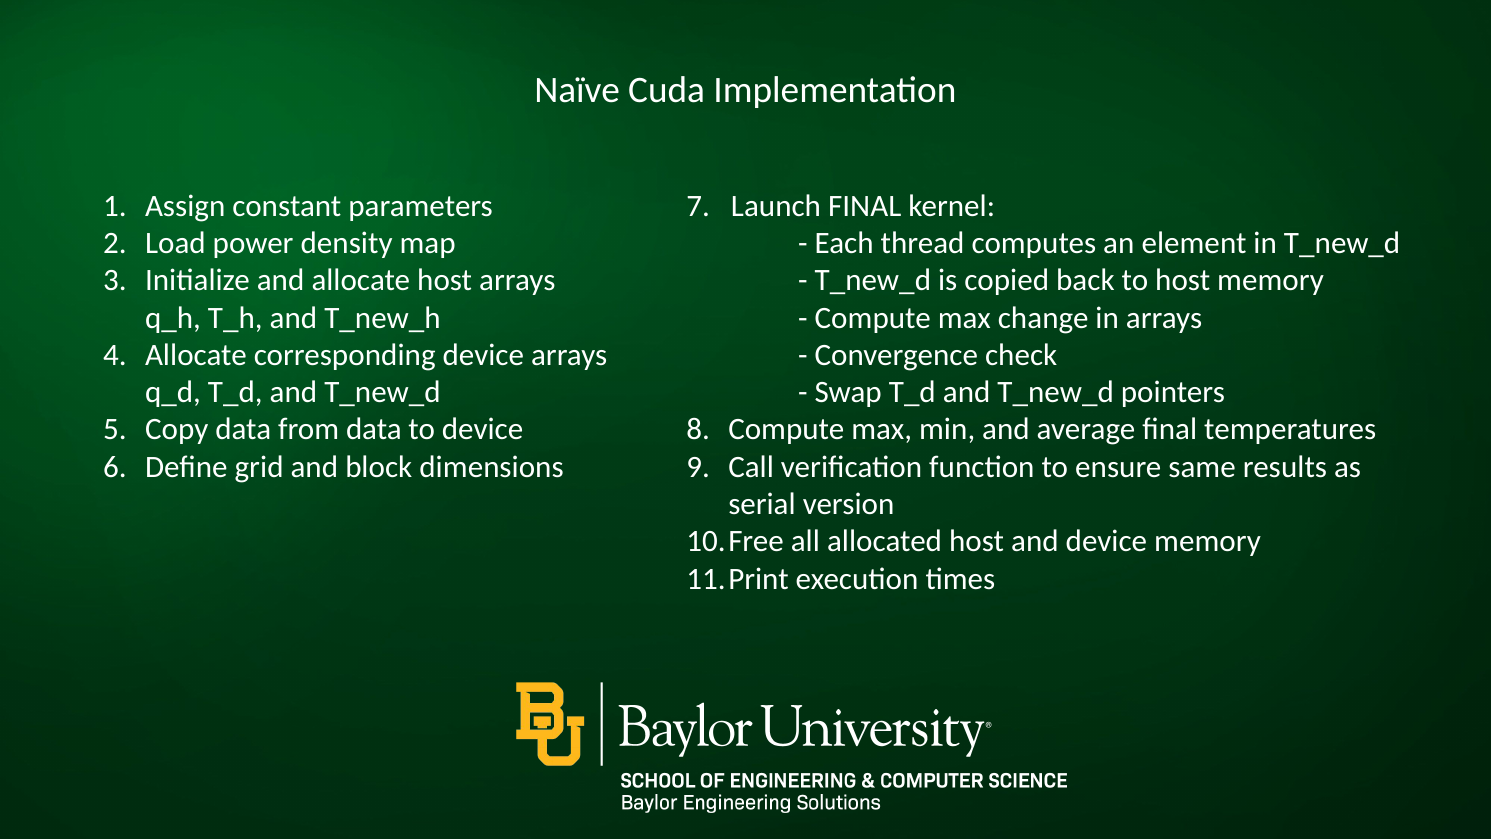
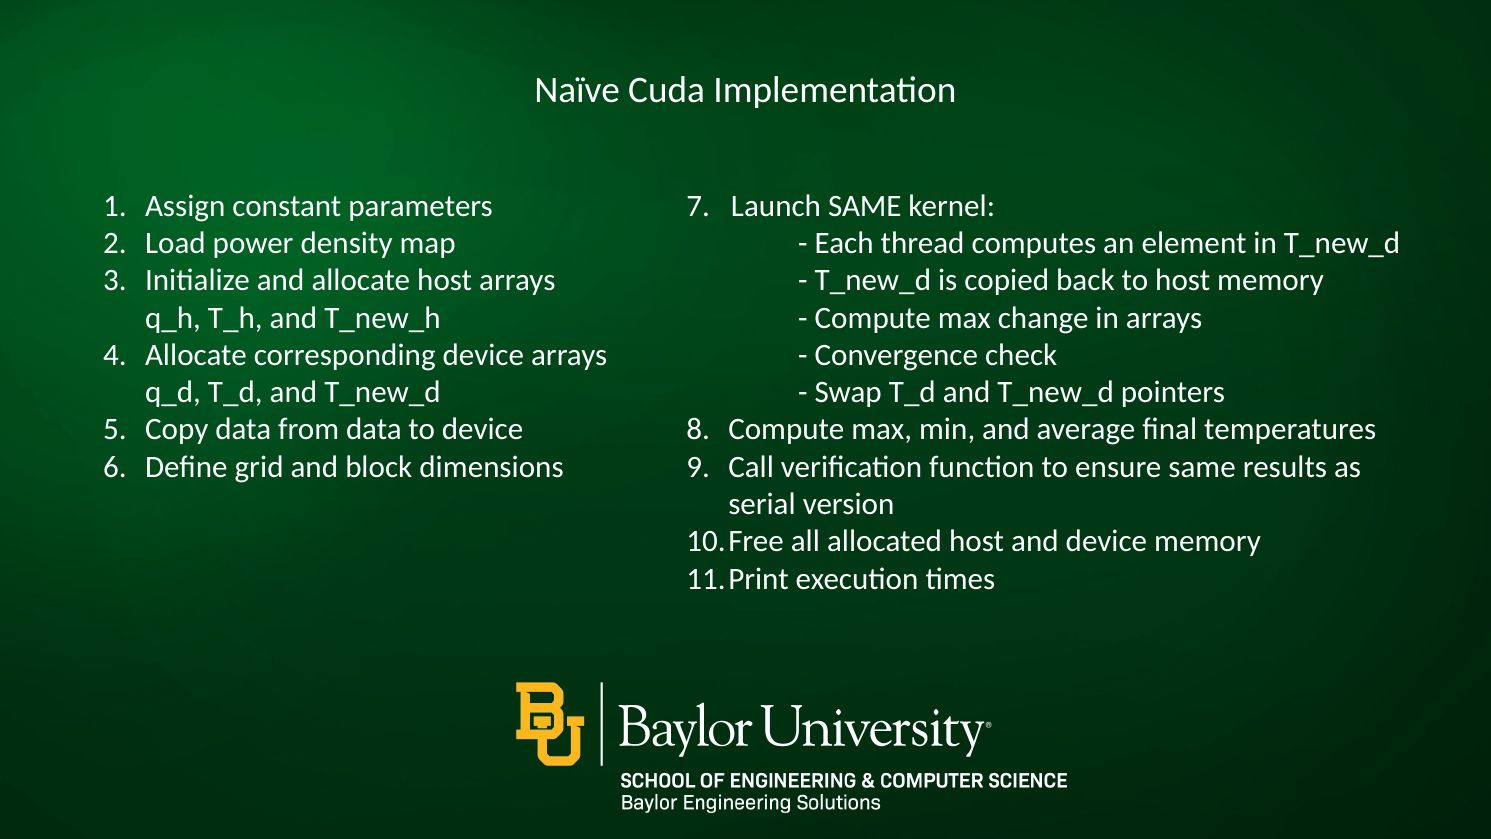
Launch FINAL: FINAL -> SAME
